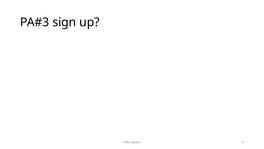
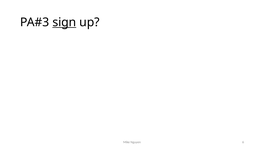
sign underline: none -> present
